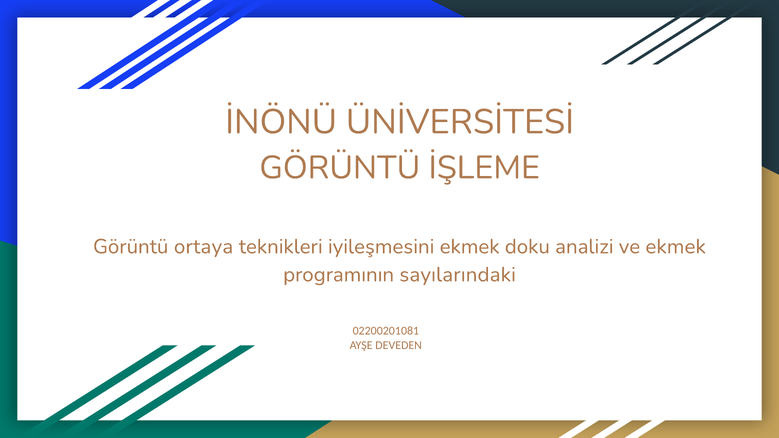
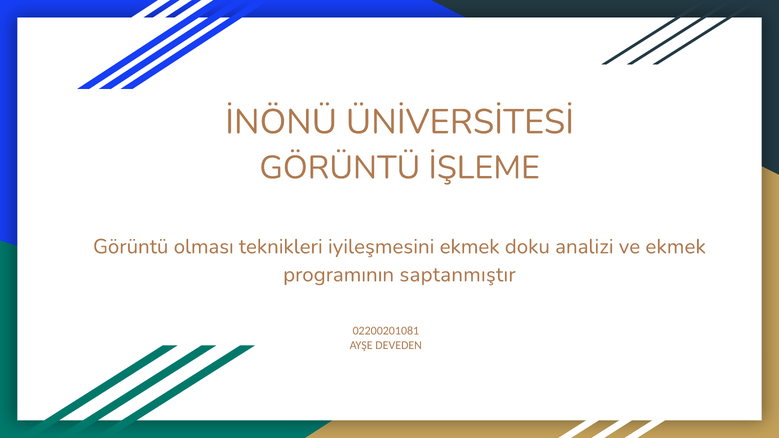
ortaya: ortaya -> olması
sayılarındaki: sayılarındaki -> saptanmıştır
